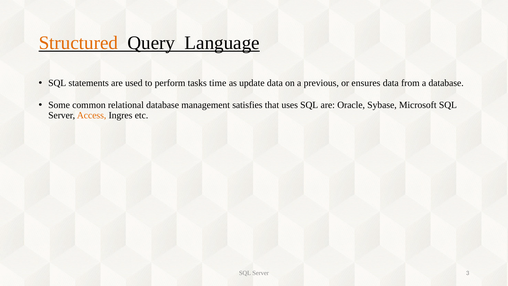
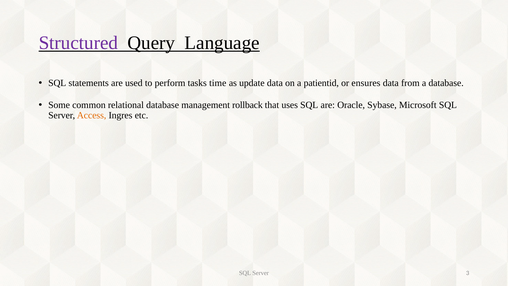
Structured colour: orange -> purple
previous: previous -> patientid
satisfies: satisfies -> rollback
